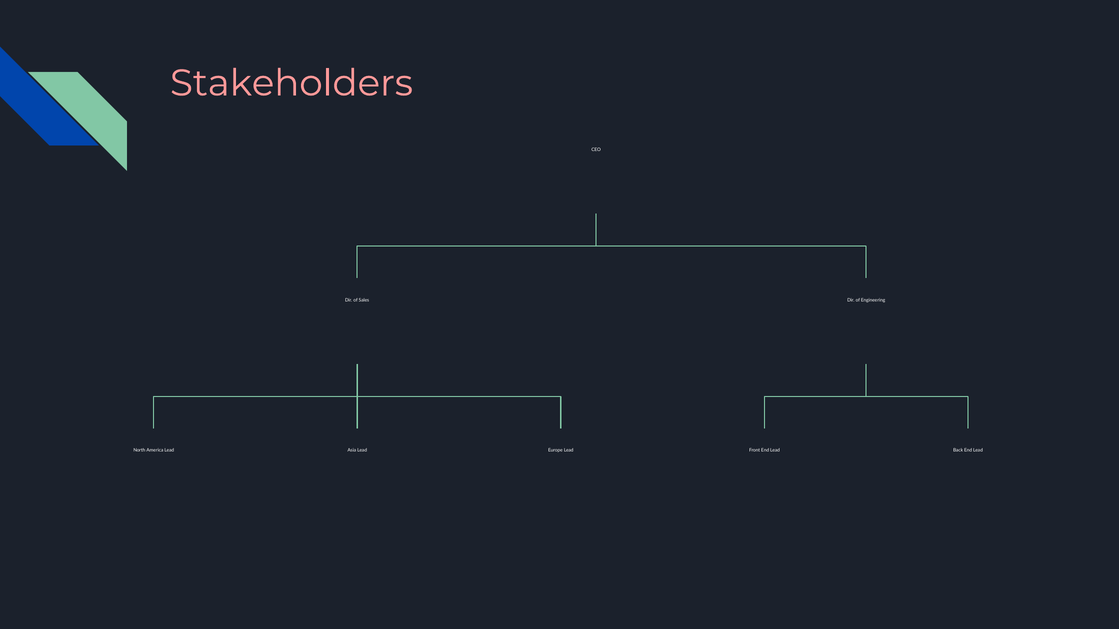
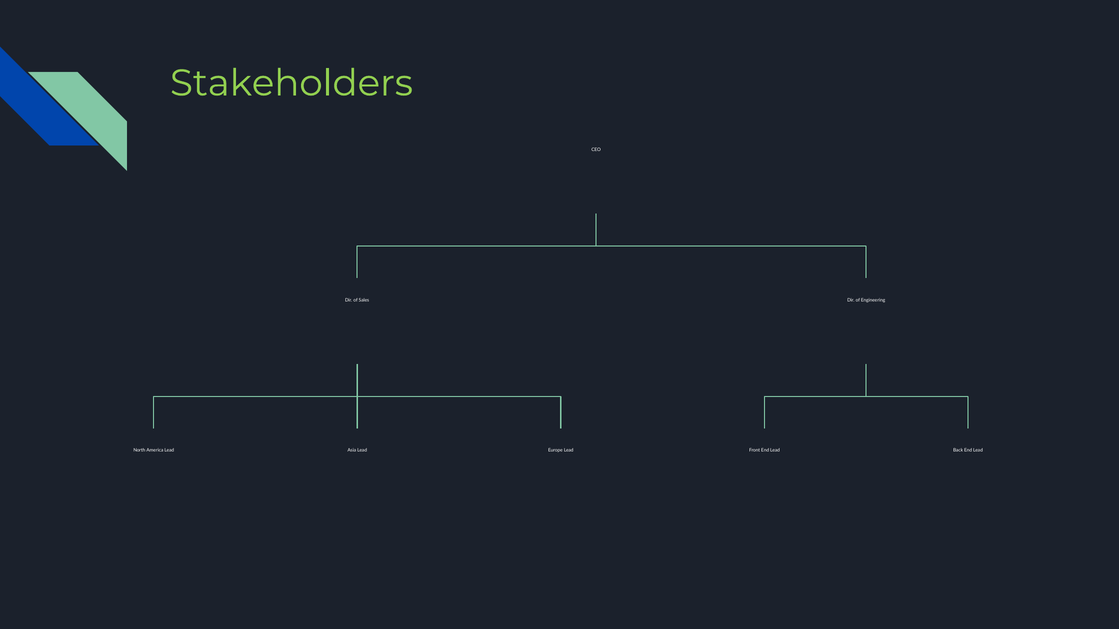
Stakeholders colour: pink -> light green
